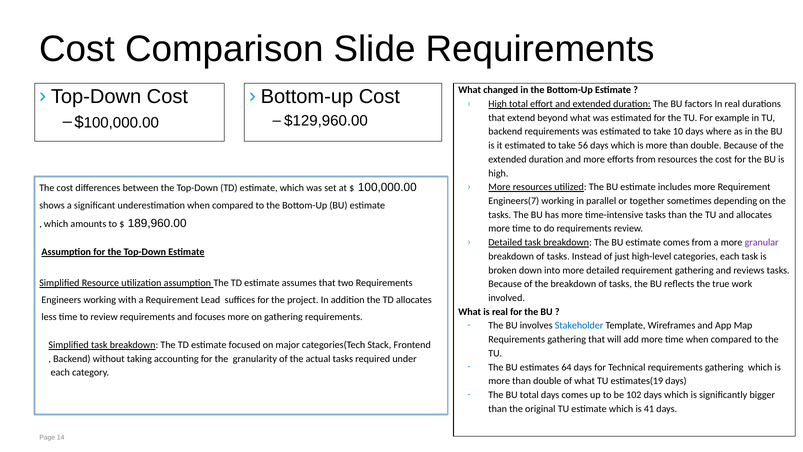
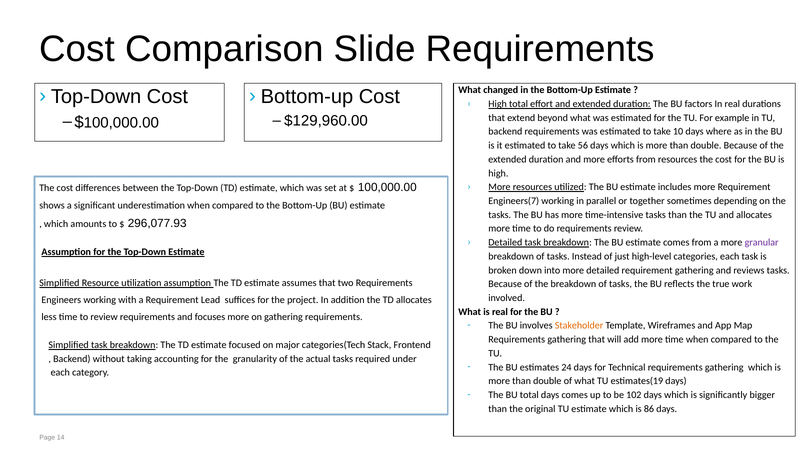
189,960.00: 189,960.00 -> 296,077.93
Stakeholder colour: blue -> orange
64: 64 -> 24
41: 41 -> 86
